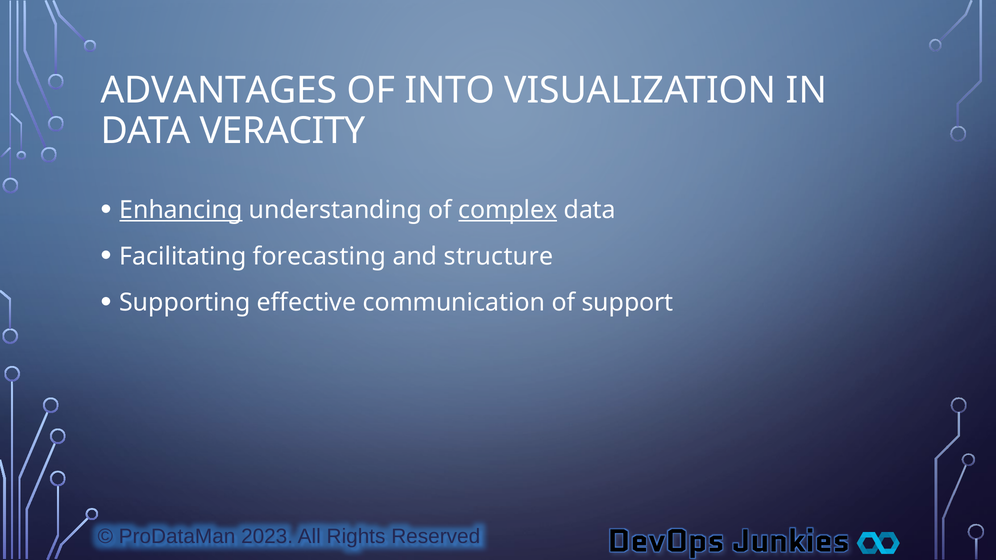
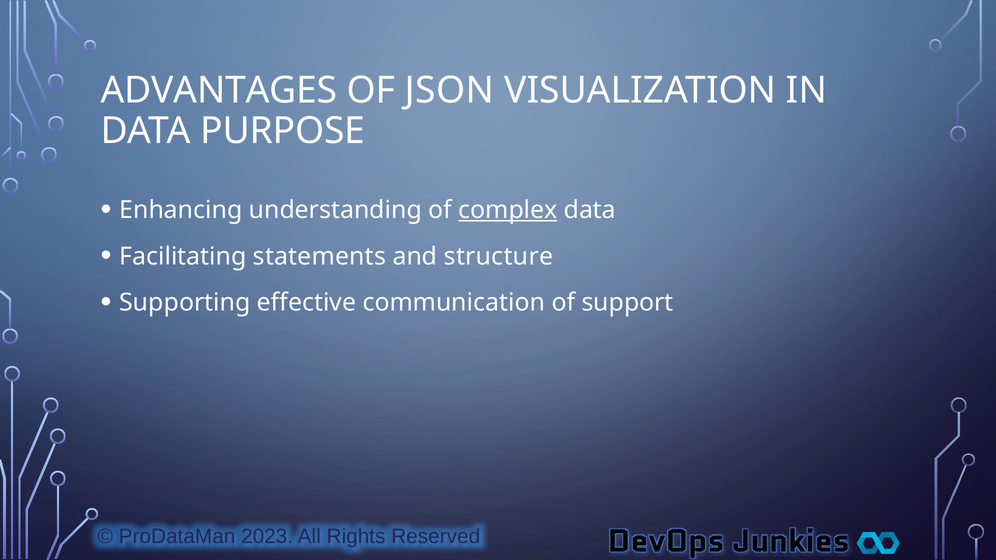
INTO: INTO -> JSON
VERACITY: VERACITY -> PURPOSE
Enhancing underline: present -> none
forecasting: forecasting -> statements
